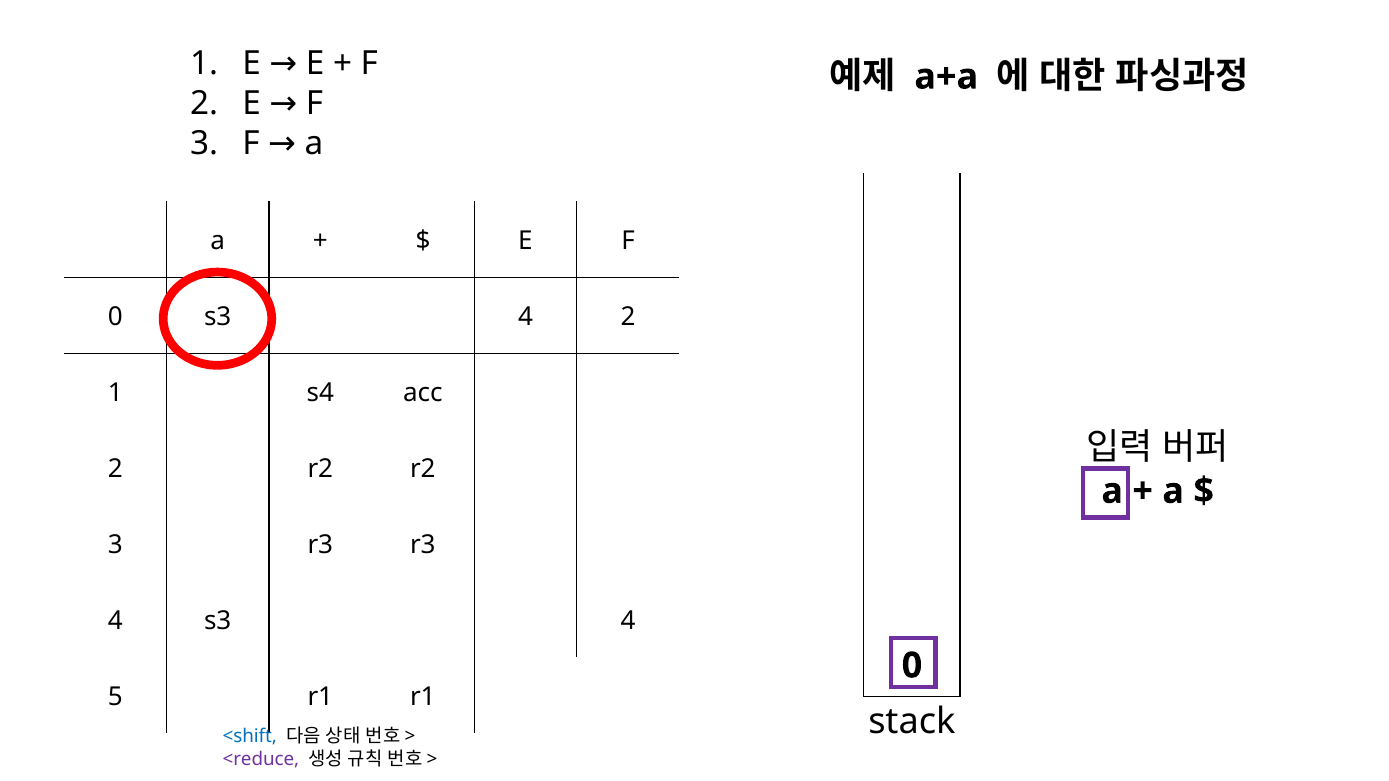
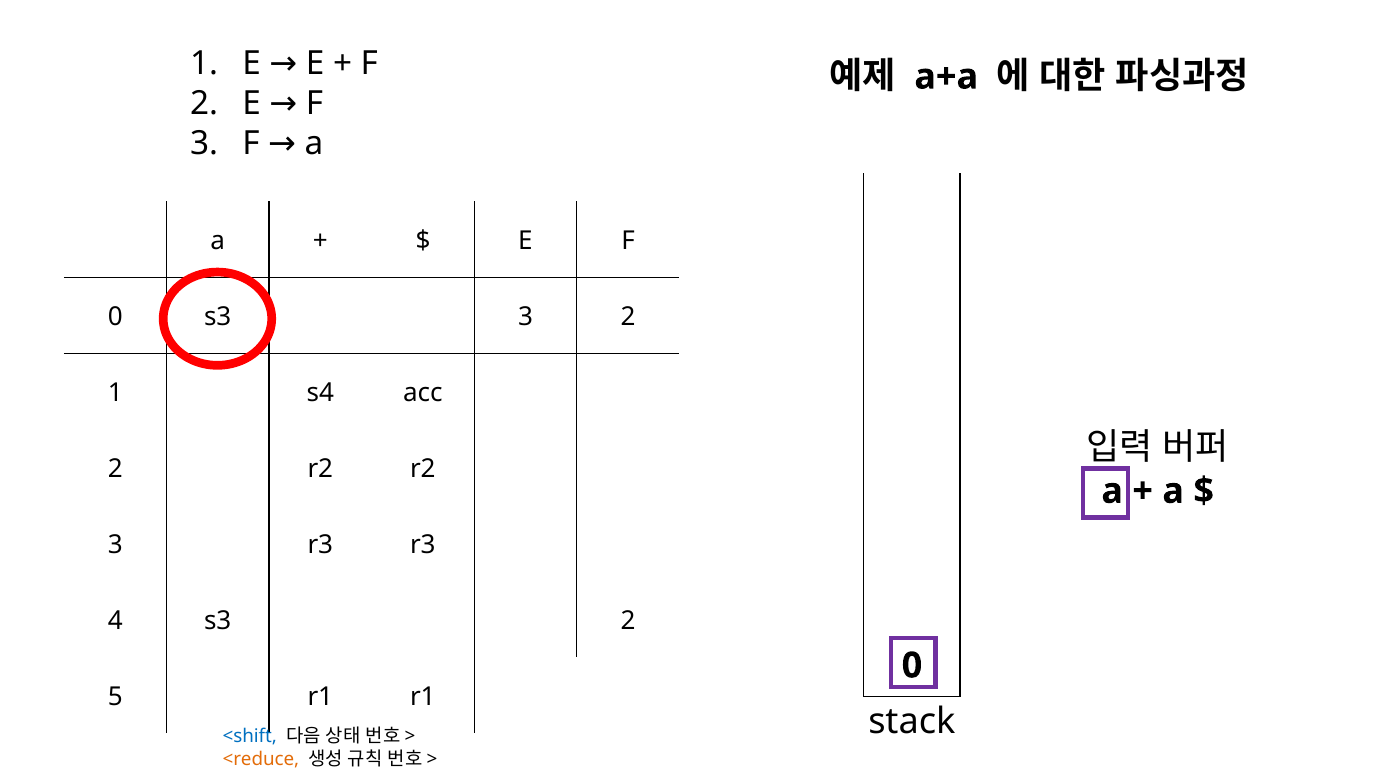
0 s3 4: 4 -> 3
4 s3 4: 4 -> 2
<reduce colour: purple -> orange
